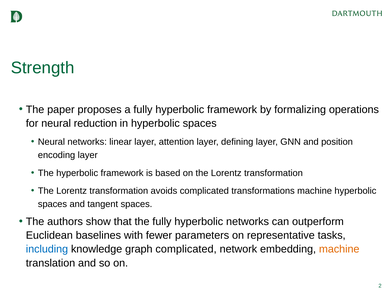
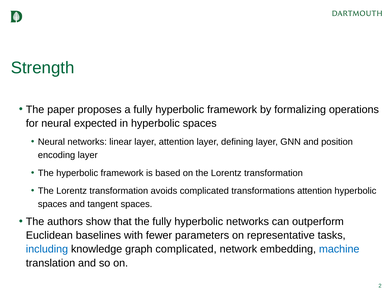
reduction: reduction -> expected
transformations machine: machine -> attention
machine at (339, 249) colour: orange -> blue
